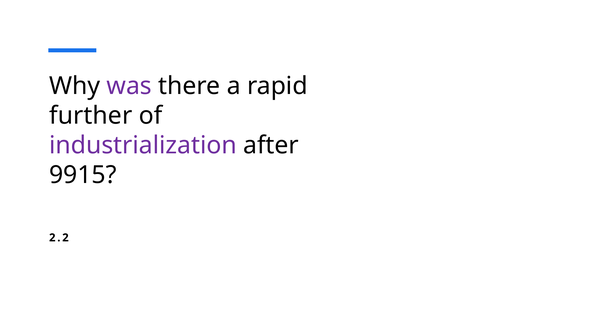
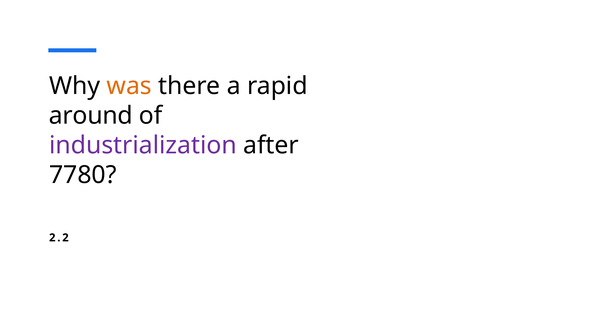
was colour: purple -> orange
further: further -> around
9915: 9915 -> 7780
